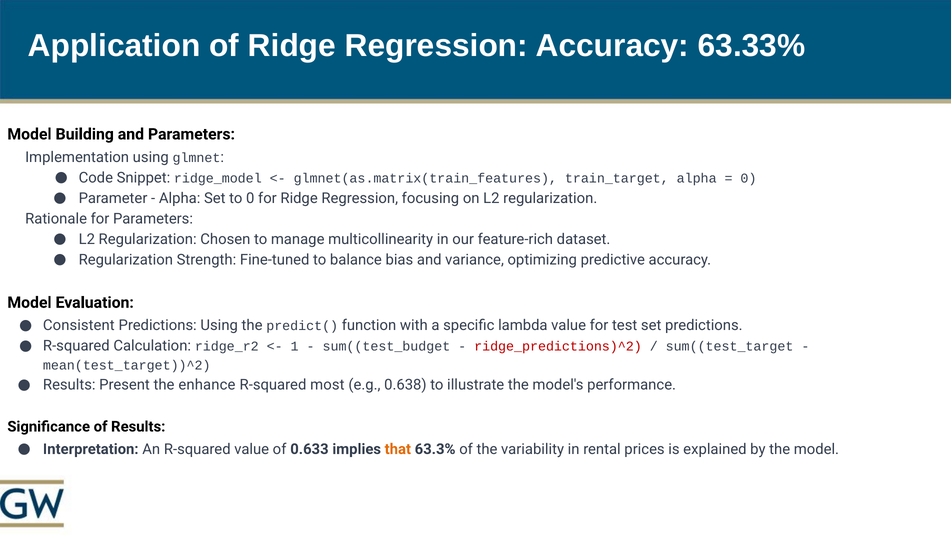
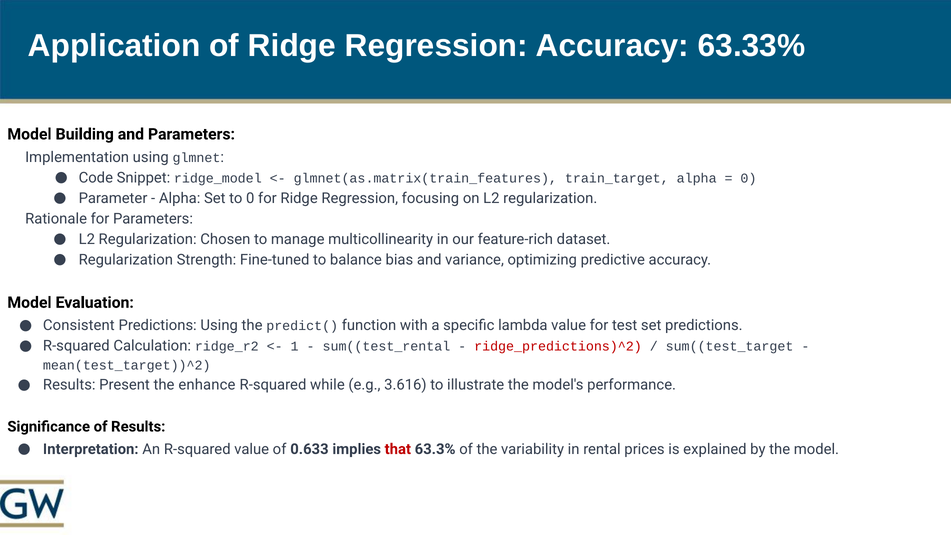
sum((test_budget: sum((test_budget -> sum((test_rental
most: most -> while
0.638: 0.638 -> 3.616
that colour: orange -> red
